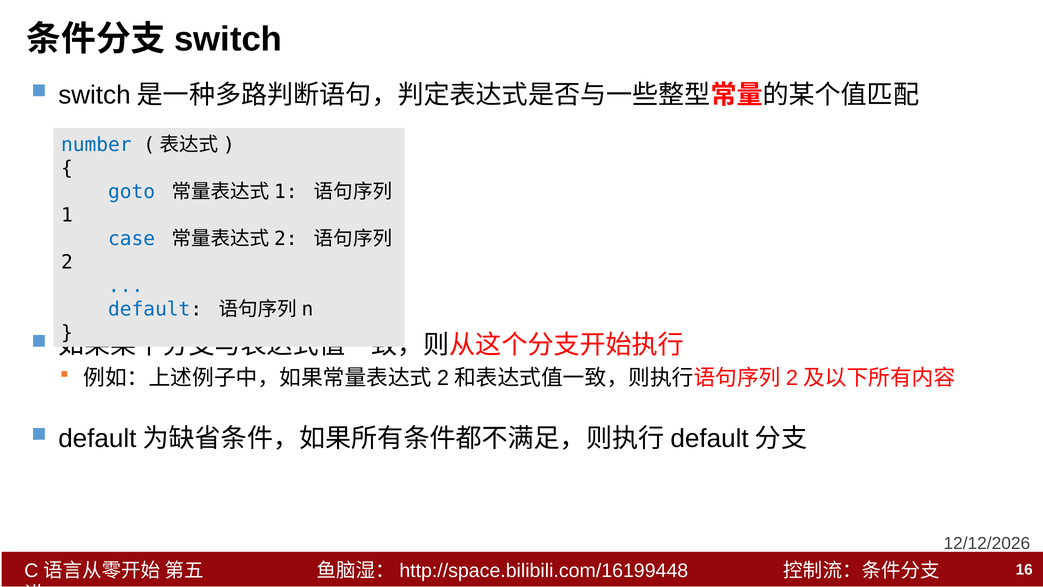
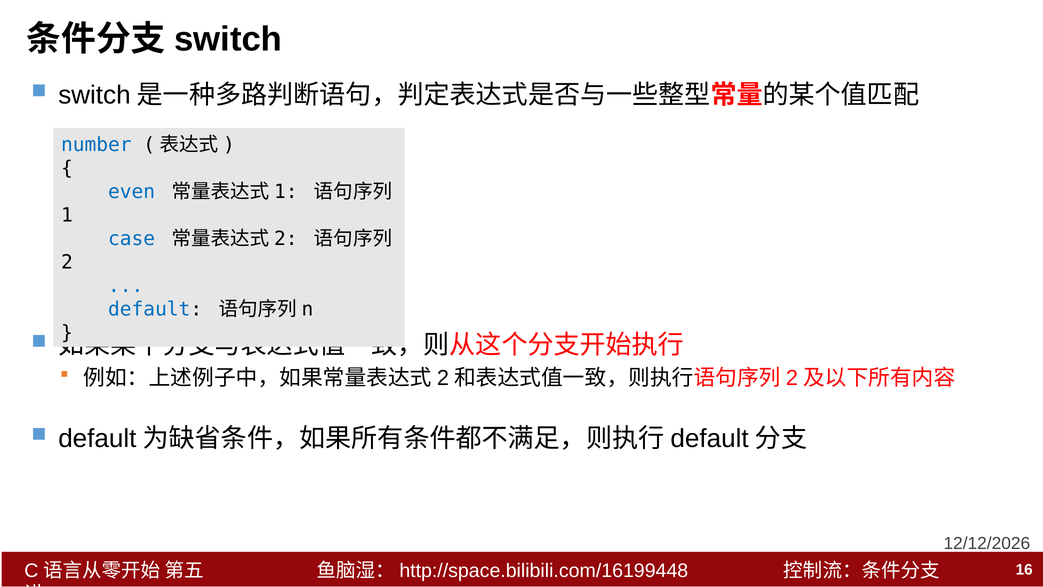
goto: goto -> even
